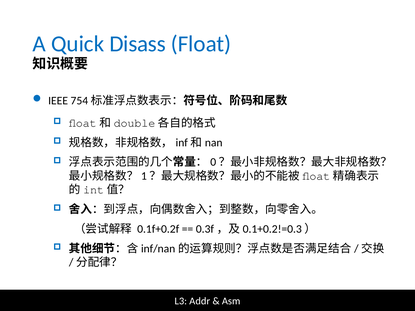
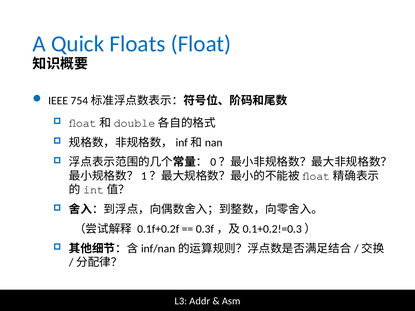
Disass: Disass -> Floats
